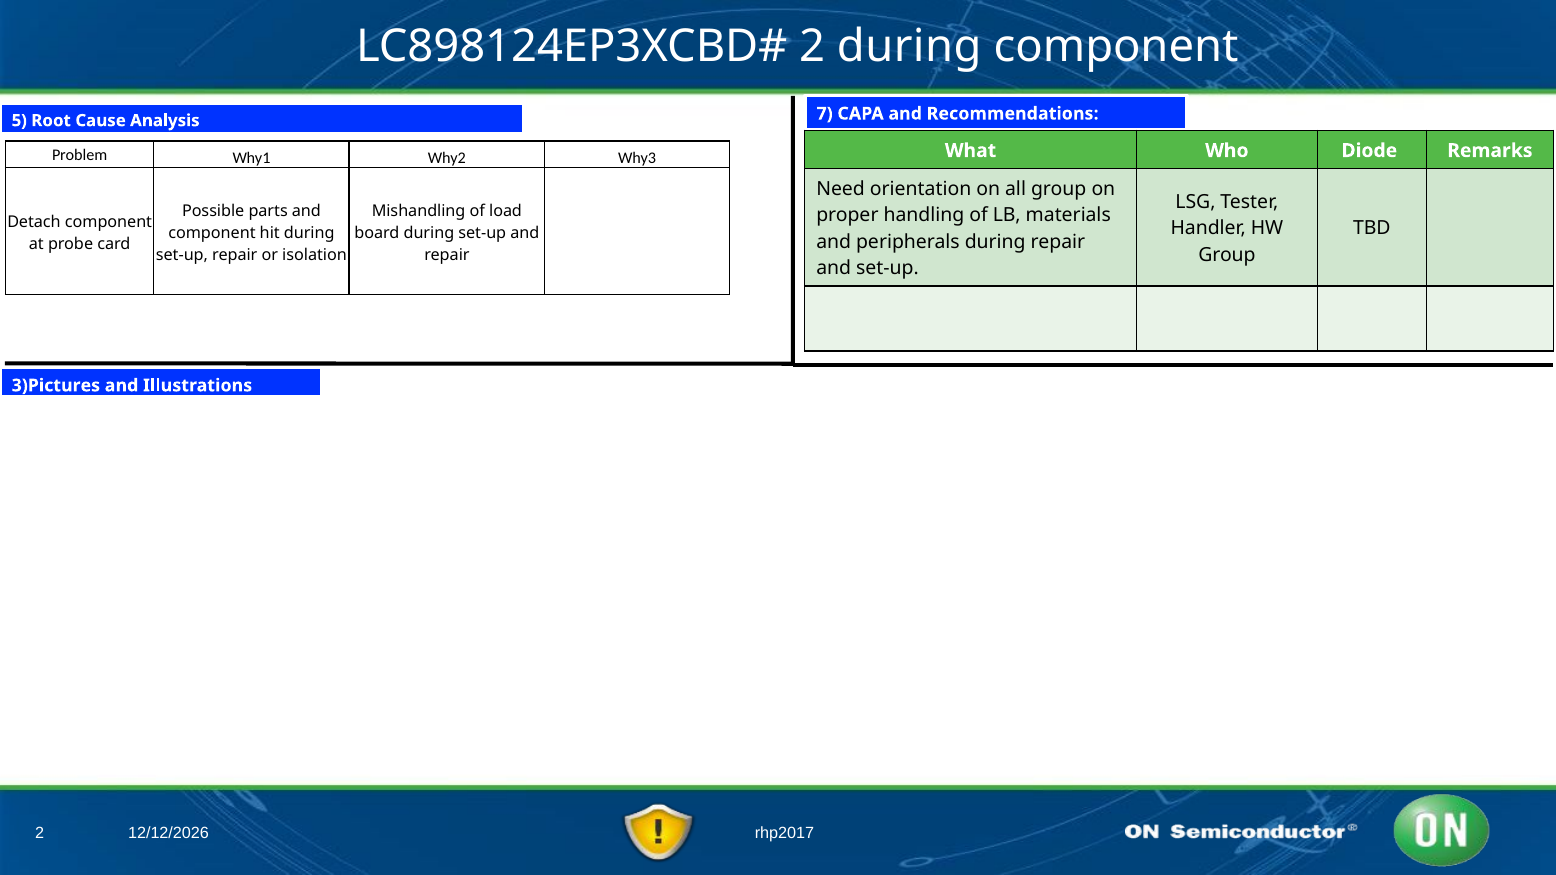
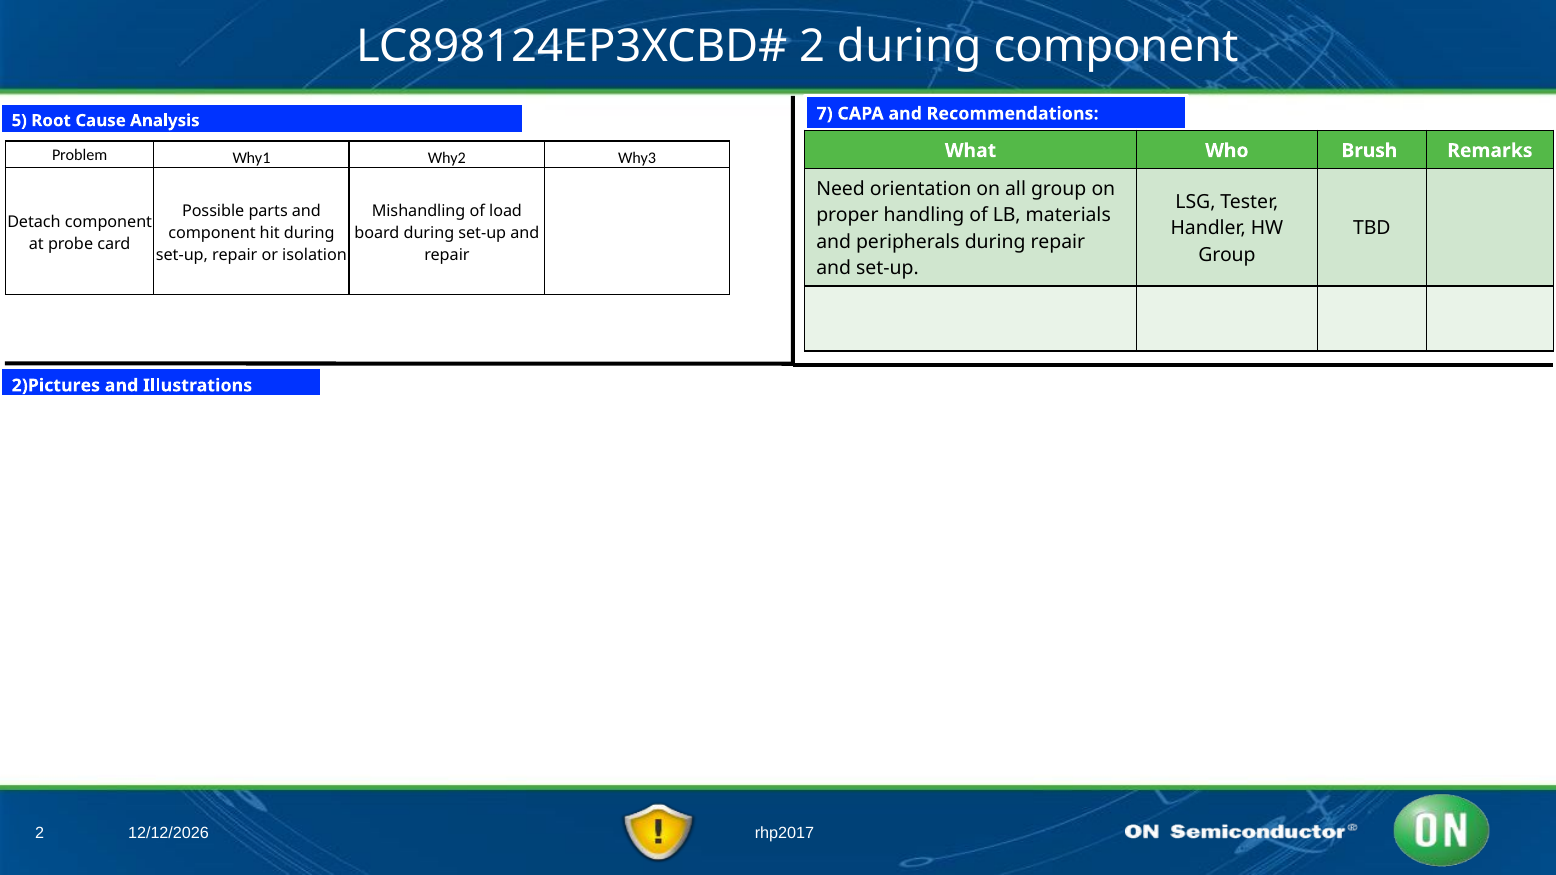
Diode: Diode -> Brush
3)Pictures: 3)Pictures -> 2)Pictures
